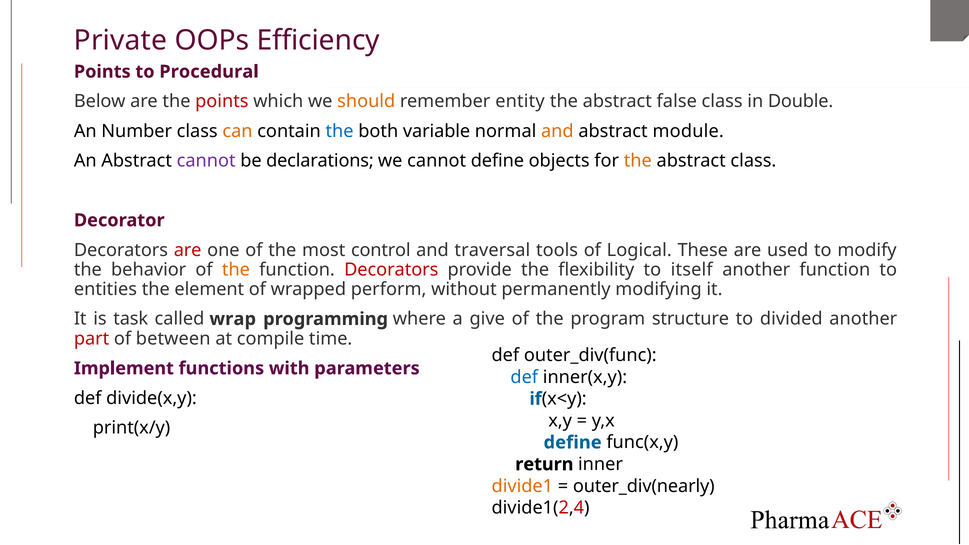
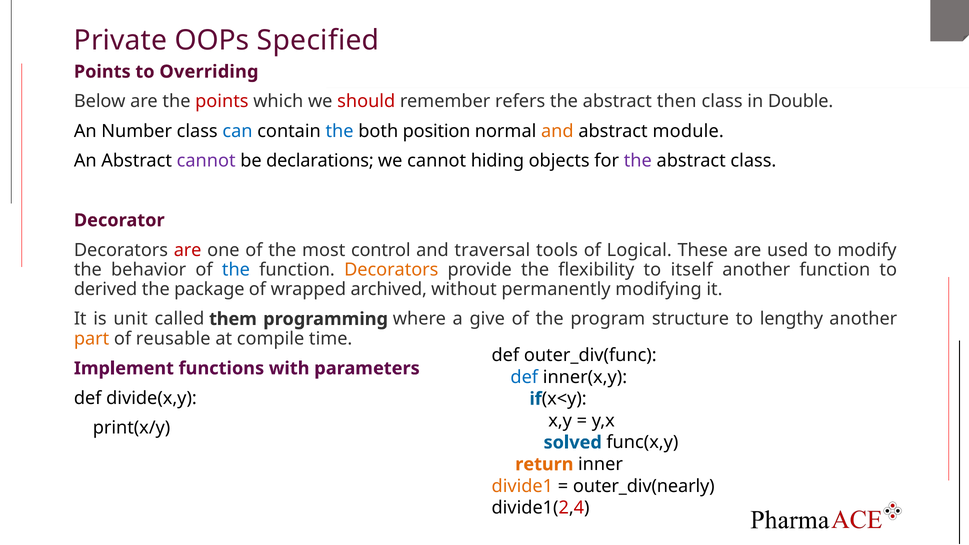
Efficiency: Efficiency -> Specified
Procedural: Procedural -> Overriding
should colour: orange -> red
entity: entity -> refers
false: false -> then
can colour: orange -> blue
variable: variable -> position
cannot define: define -> hiding
the at (638, 161) colour: orange -> purple
the at (236, 270) colour: orange -> blue
Decorators at (391, 270) colour: red -> orange
entities: entities -> derived
element: element -> package
perform: perform -> archived
task: task -> unit
wrap: wrap -> them
divided: divided -> lengthy
part colour: red -> orange
between: between -> reusable
define at (573, 443): define -> solved
return colour: black -> orange
